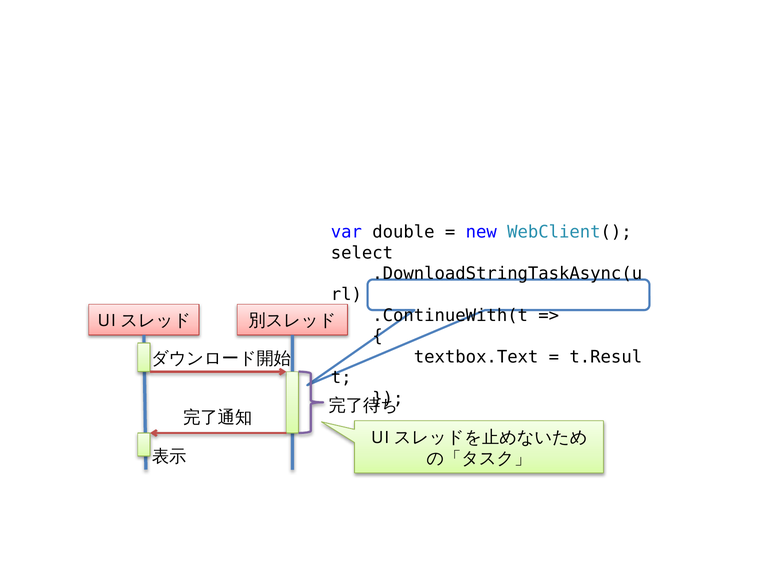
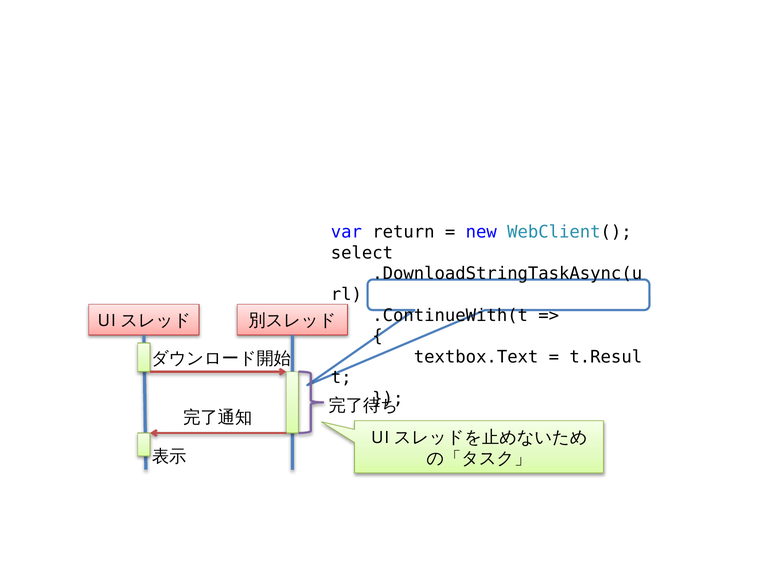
double: double -> return
